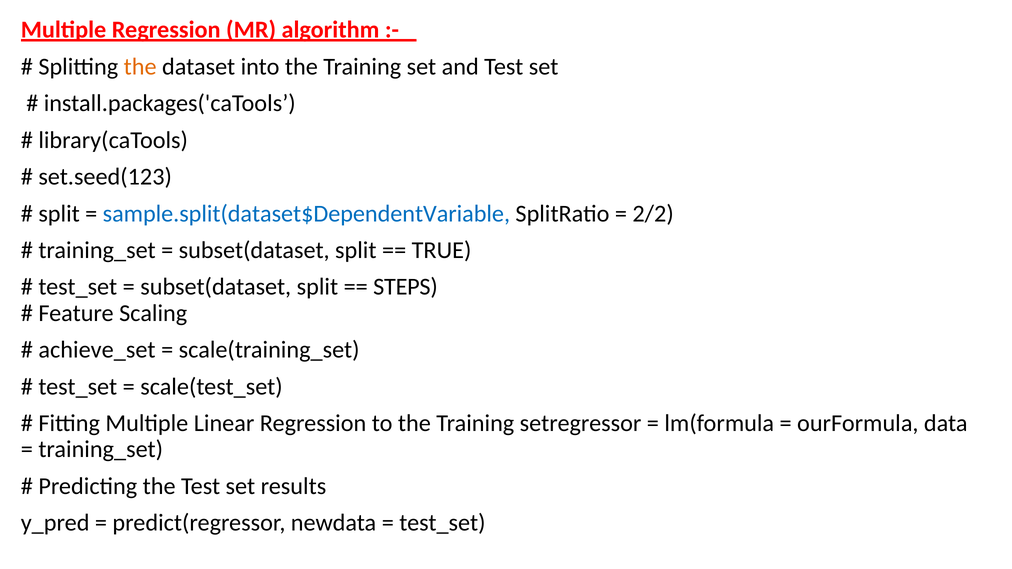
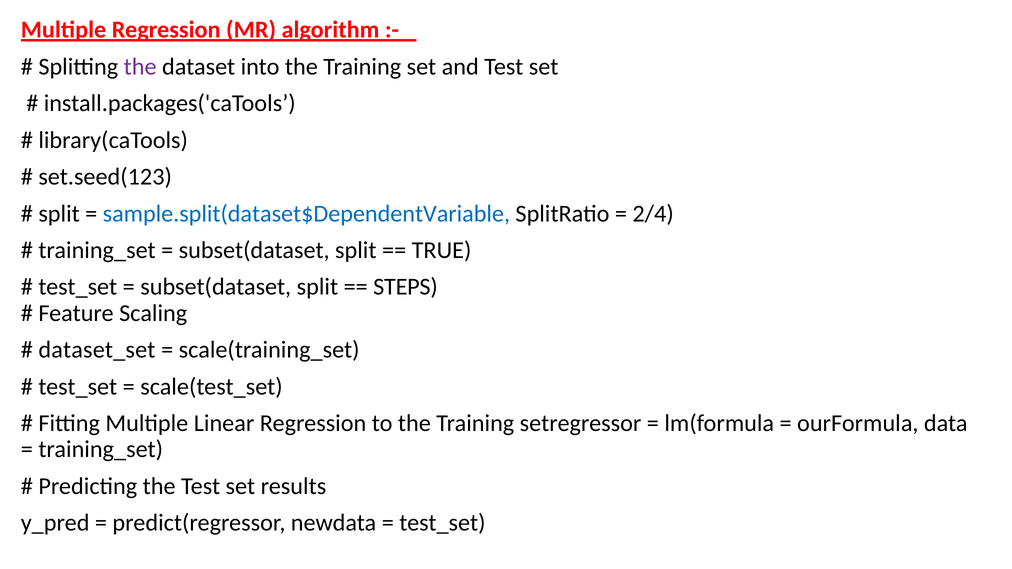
the at (140, 67) colour: orange -> purple
2/2: 2/2 -> 2/4
achieve_set: achieve_set -> dataset_set
